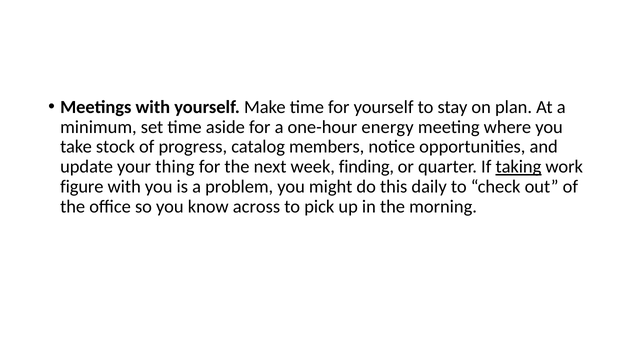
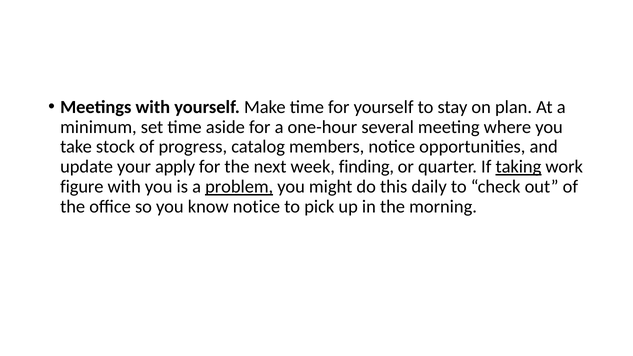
energy: energy -> several
thing: thing -> apply
problem underline: none -> present
know across: across -> notice
